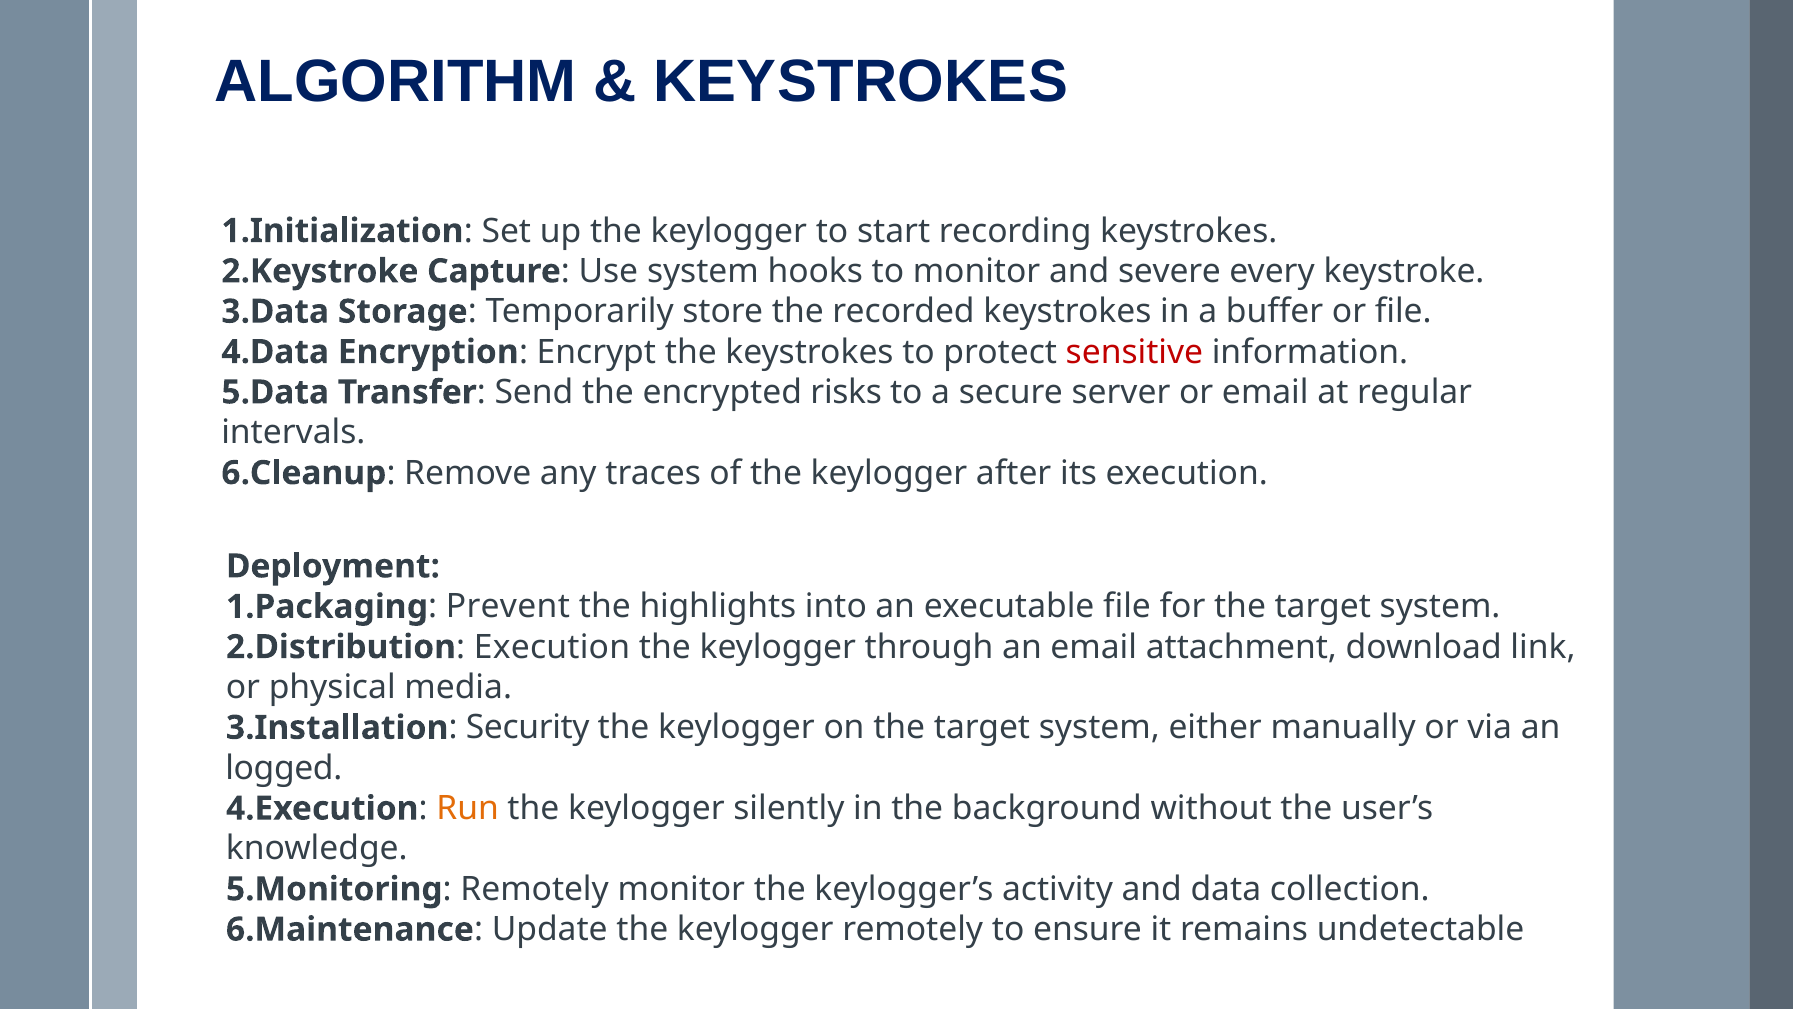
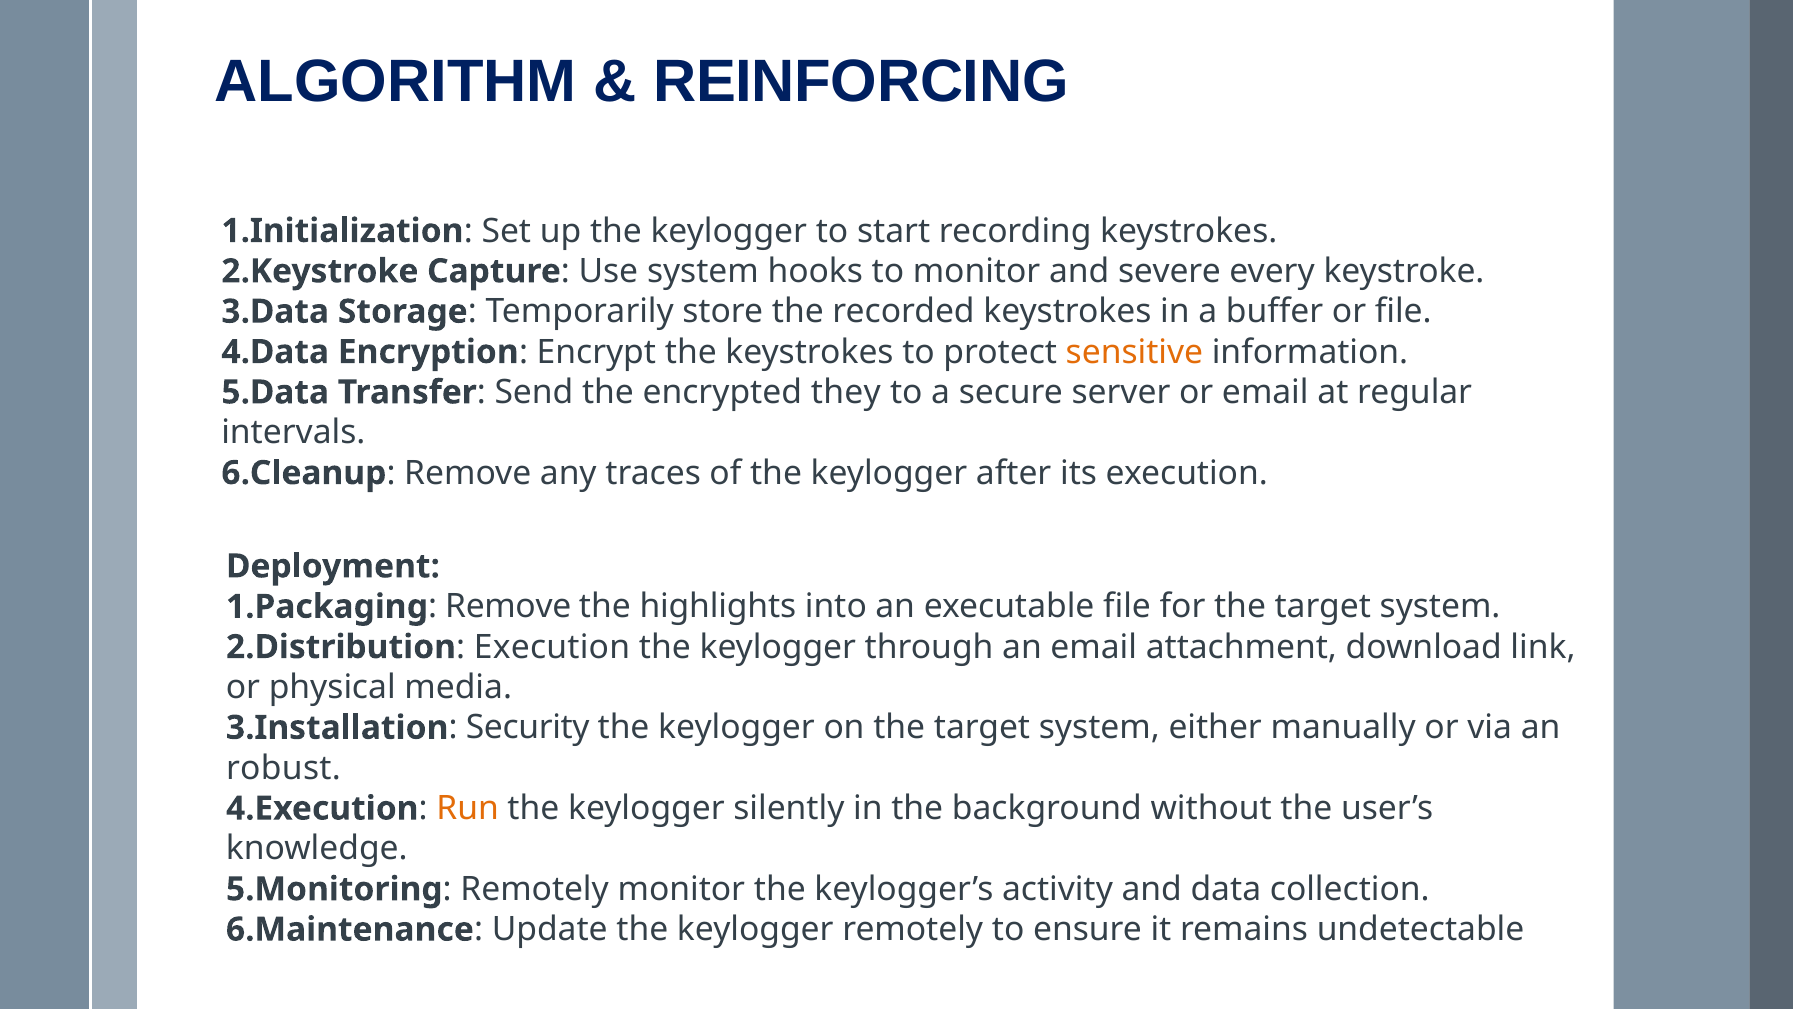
KEYSTROKES at (861, 81): KEYSTROKES -> REINFORCING
sensitive colour: red -> orange
risks: risks -> they
Prevent at (508, 607): Prevent -> Remove
logged: logged -> robust
